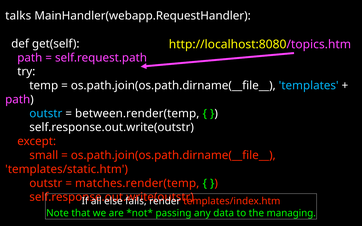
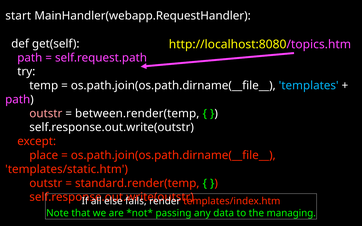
talks: talks -> start
outstr at (46, 114) colour: light blue -> pink
small: small -> place
matches.render(temp: matches.render(temp -> standard.render(temp
